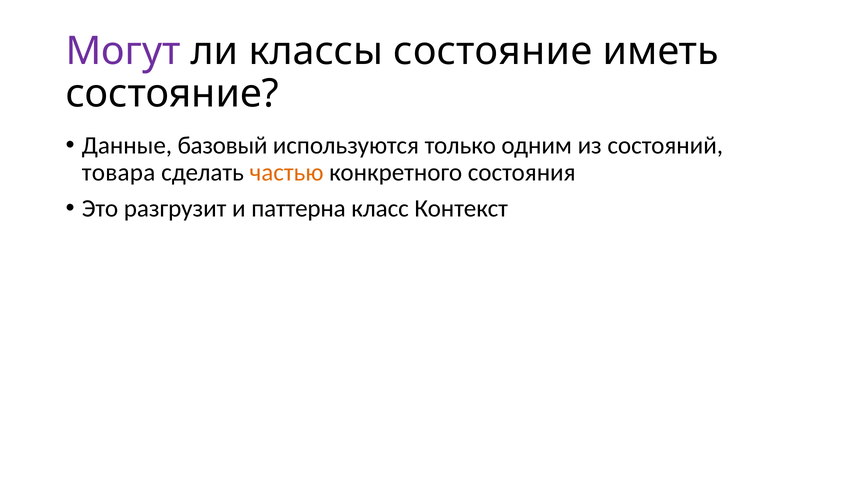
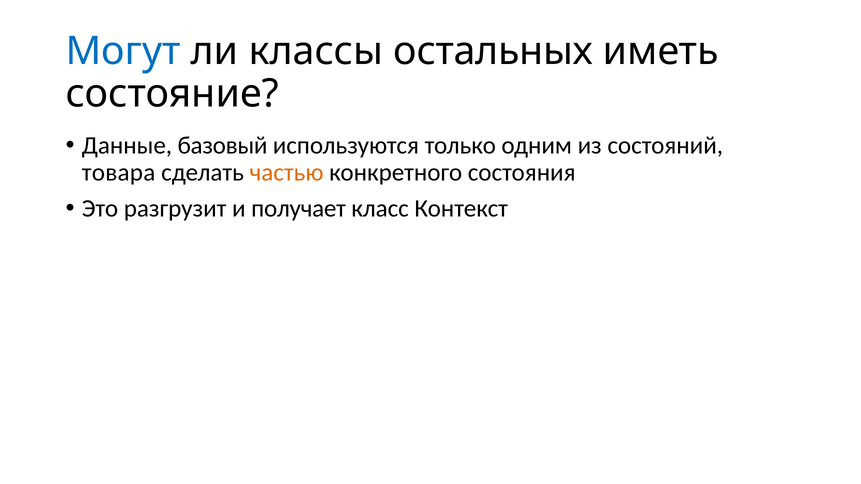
Могут colour: purple -> blue
классы состояние: состояние -> остальных
паттерна: паттерна -> получает
